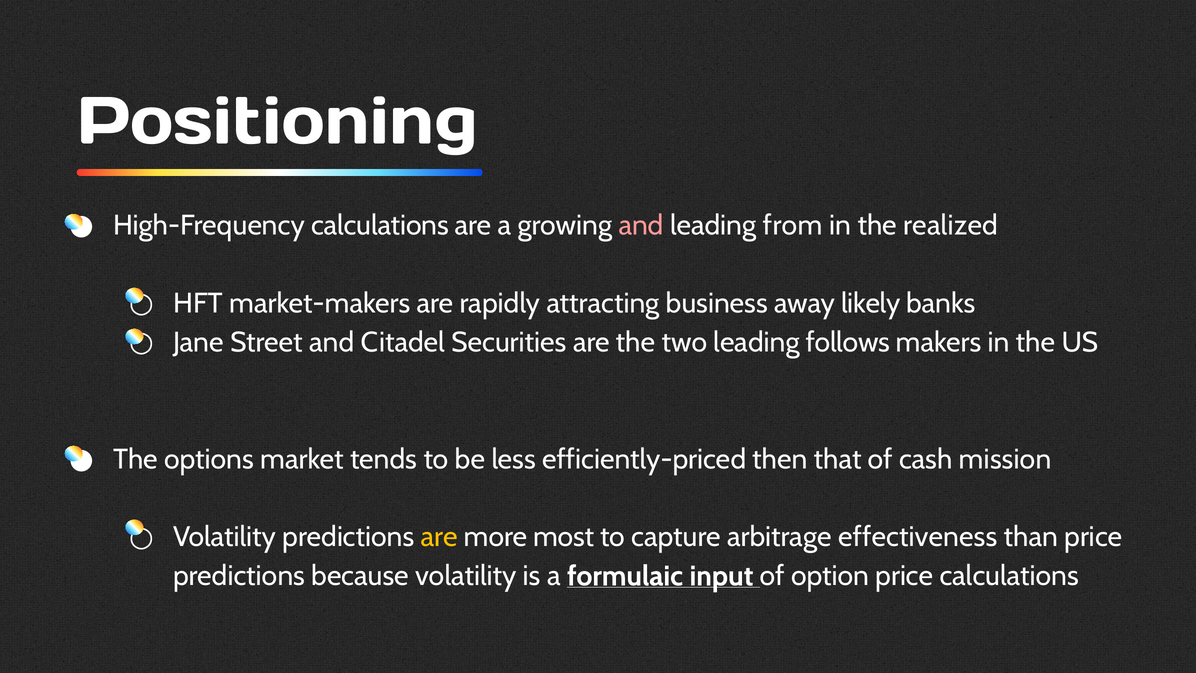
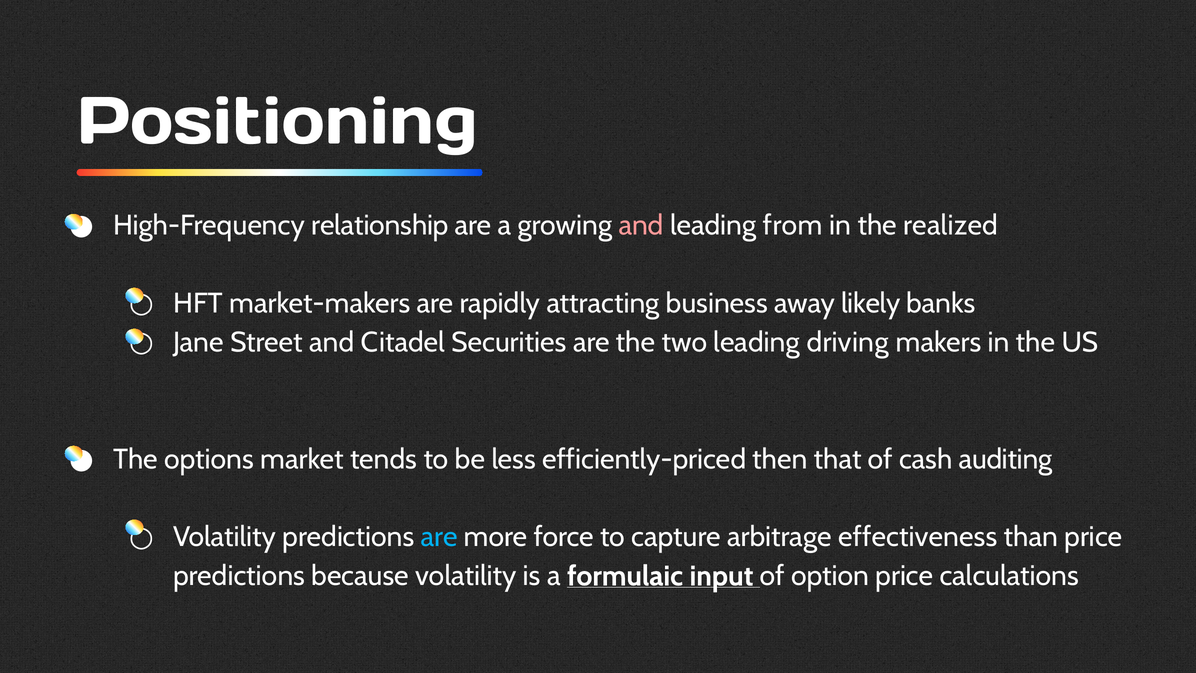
High-Frequency calculations: calculations -> relationship
follows: follows -> driving
mission: mission -> auditing
are at (439, 537) colour: yellow -> light blue
most: most -> force
